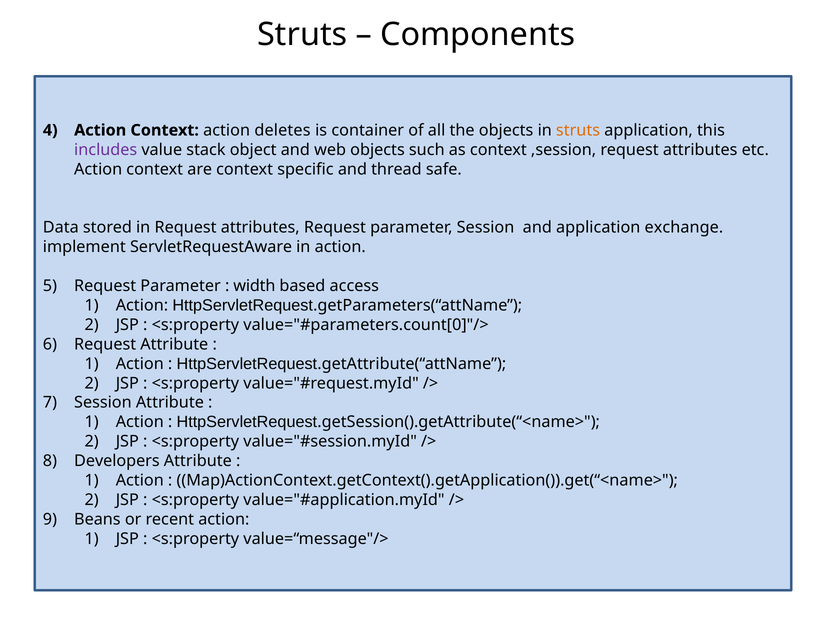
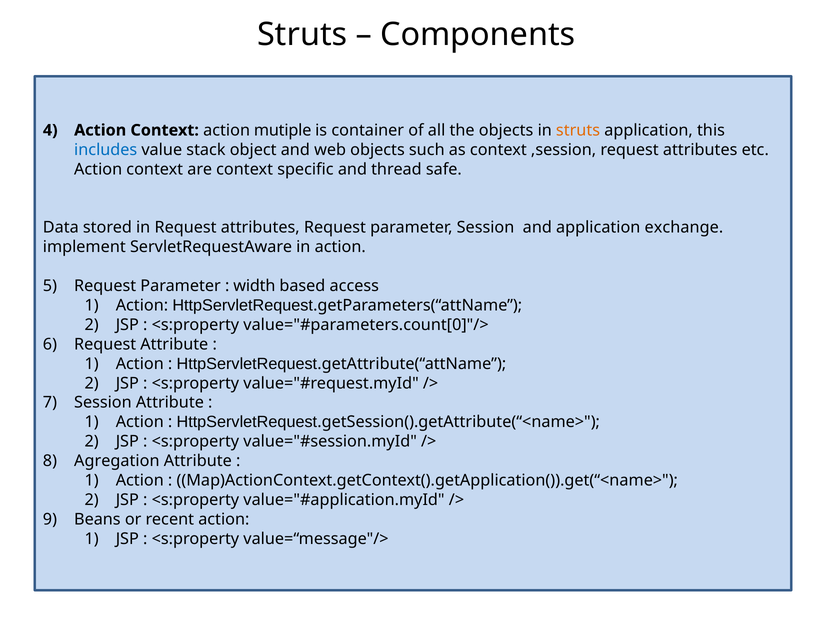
deletes: deletes -> mutiple
includes colour: purple -> blue
Developers: Developers -> Agregation
